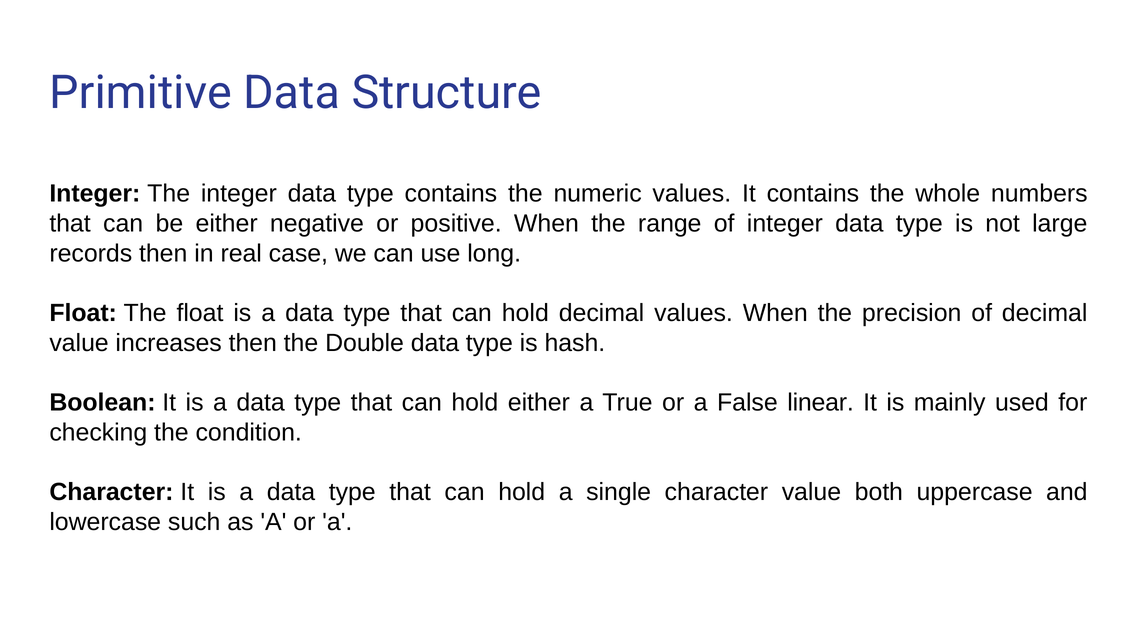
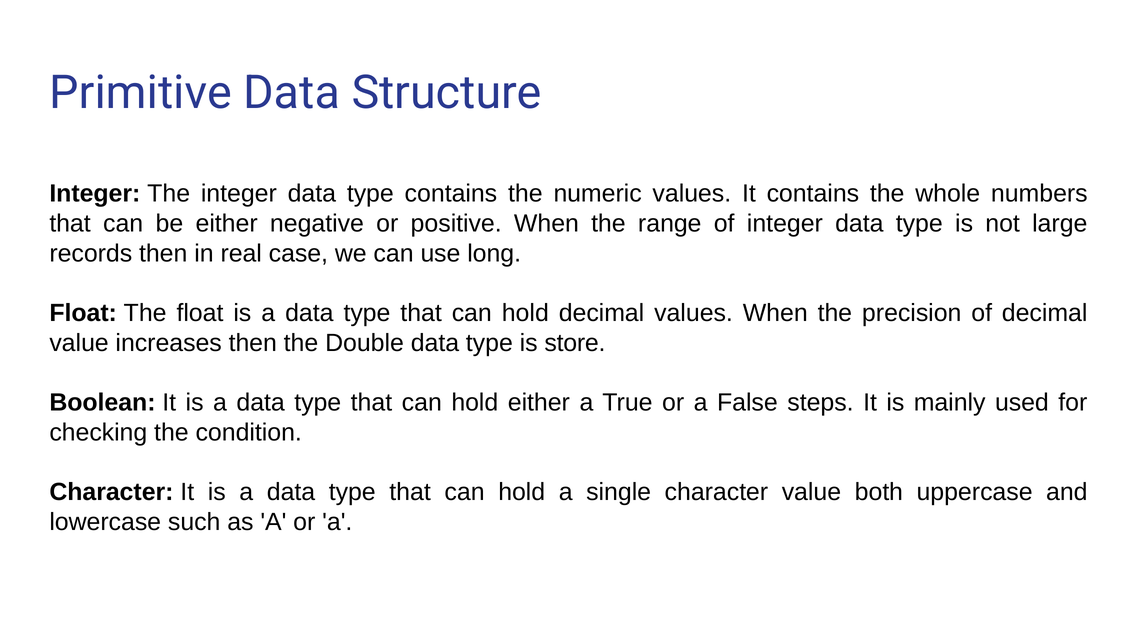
hash: hash -> store
linear: linear -> steps
